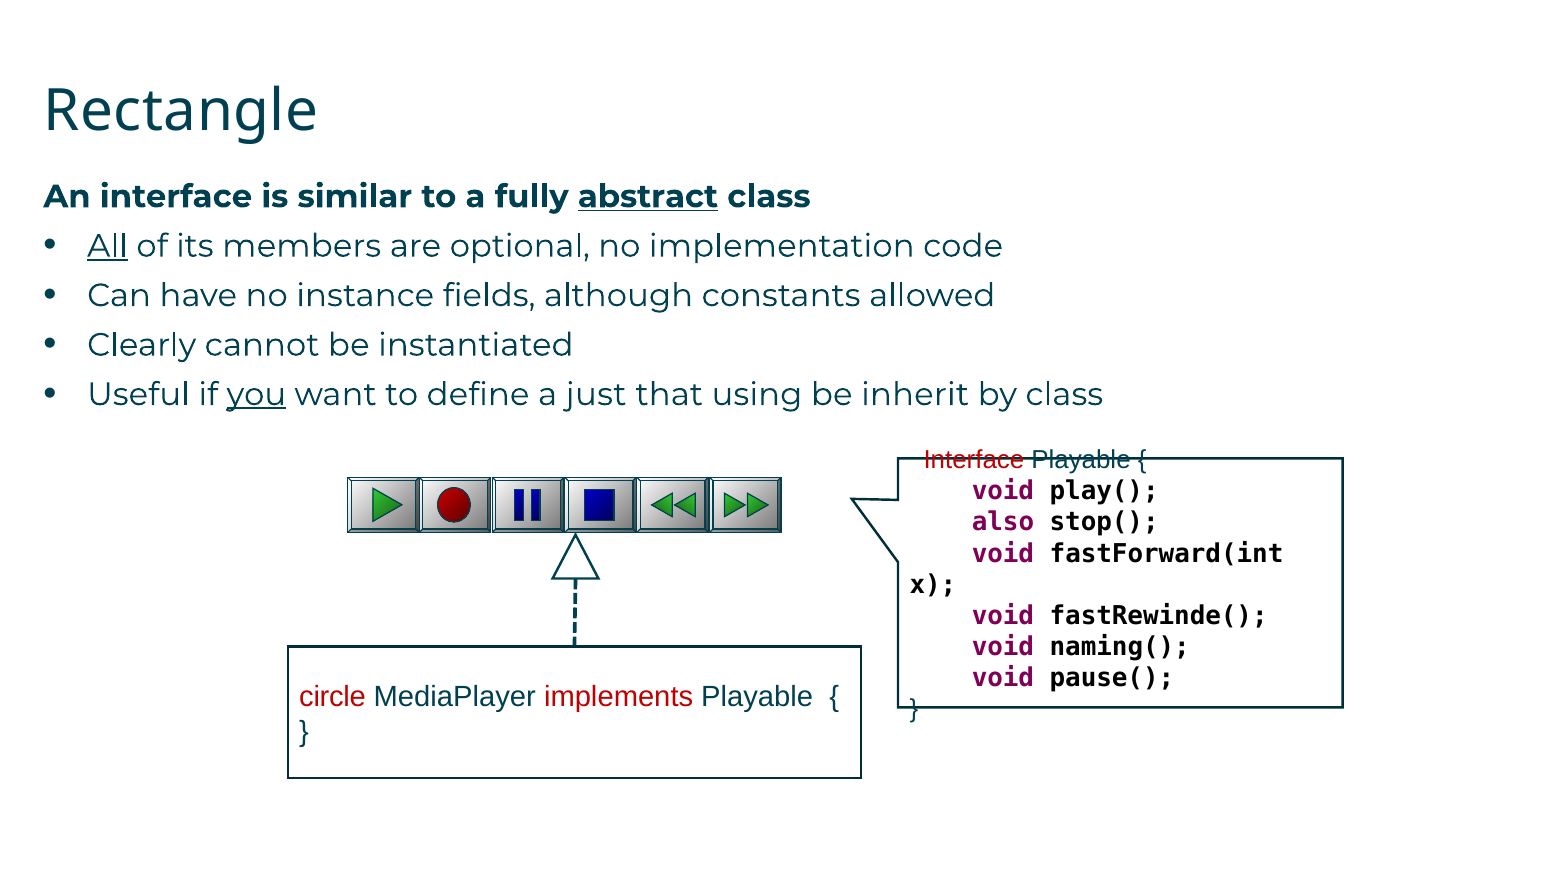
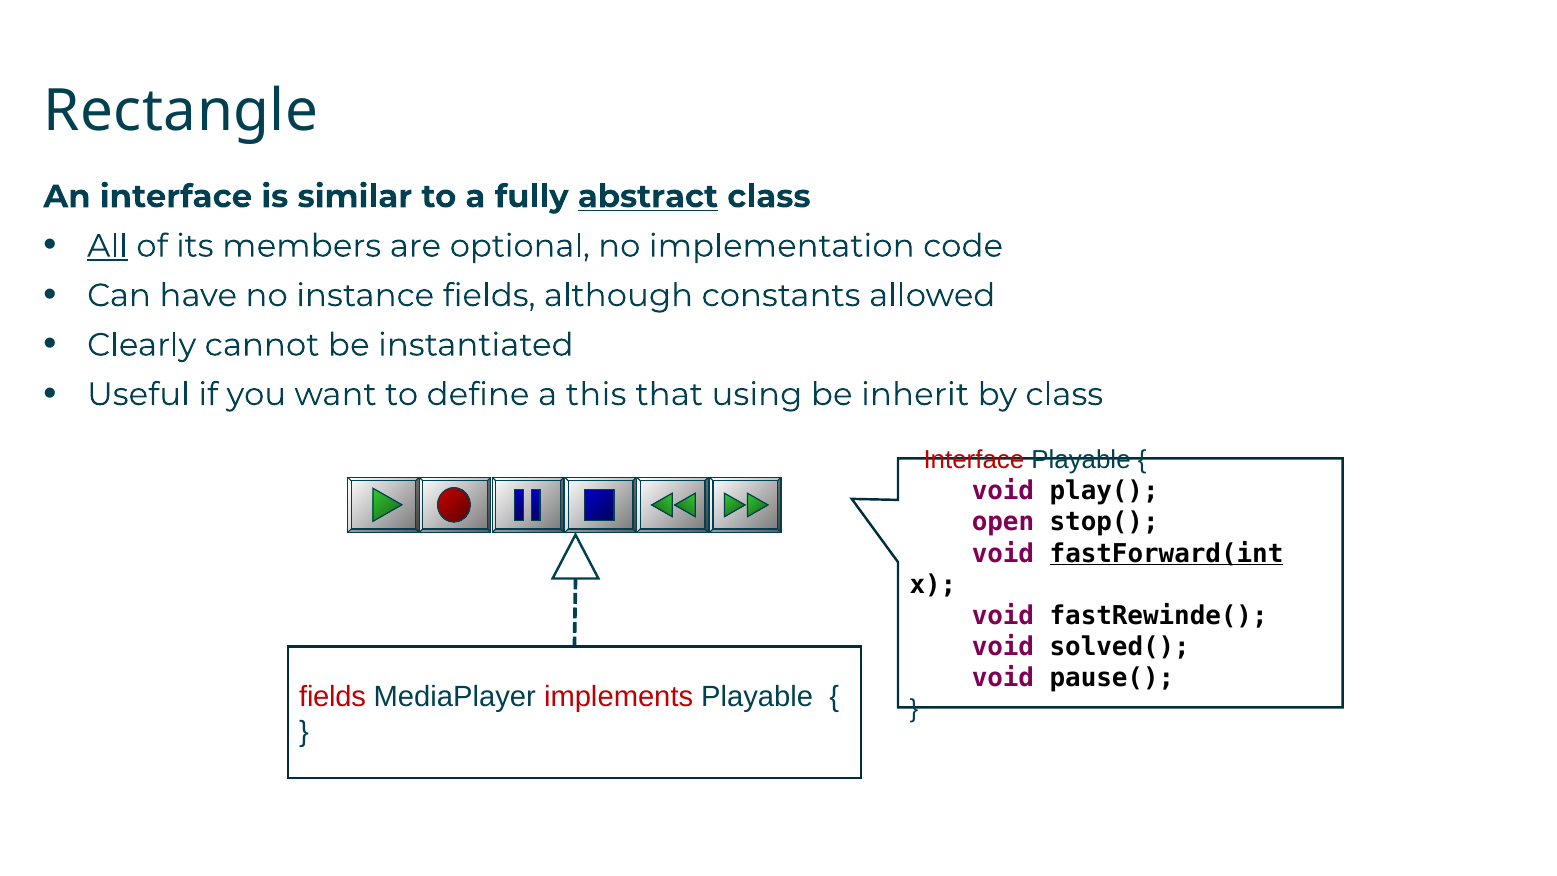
you underline: present -> none
just: just -> this
also: also -> open
fastForward(int underline: none -> present
naming(: naming( -> solved(
circle at (333, 697): circle -> fields
